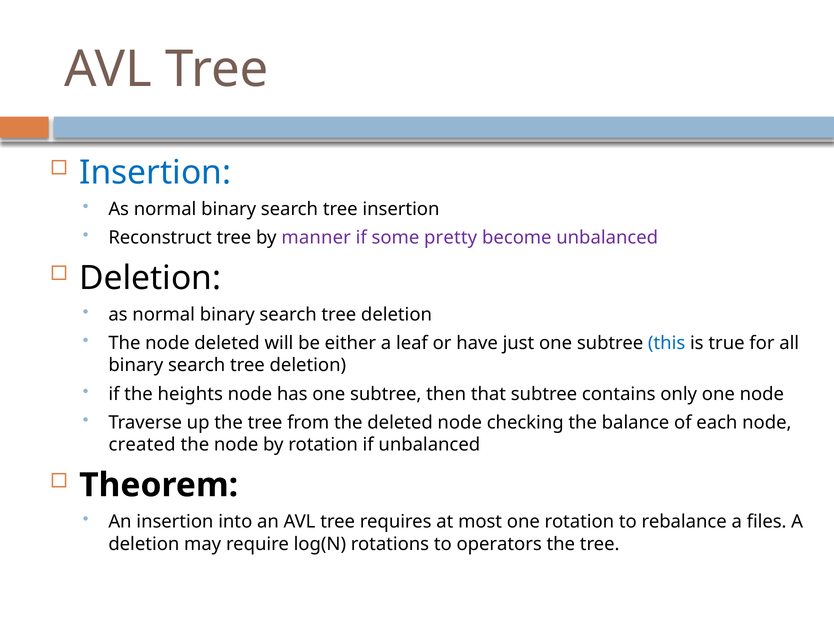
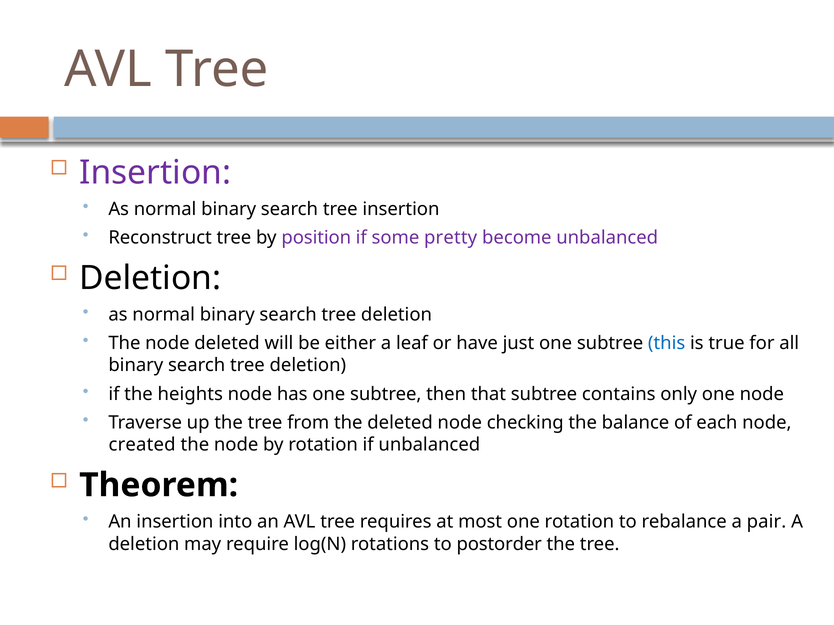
Insertion at (155, 173) colour: blue -> purple
manner: manner -> position
files: files -> pair
operators: operators -> postorder
